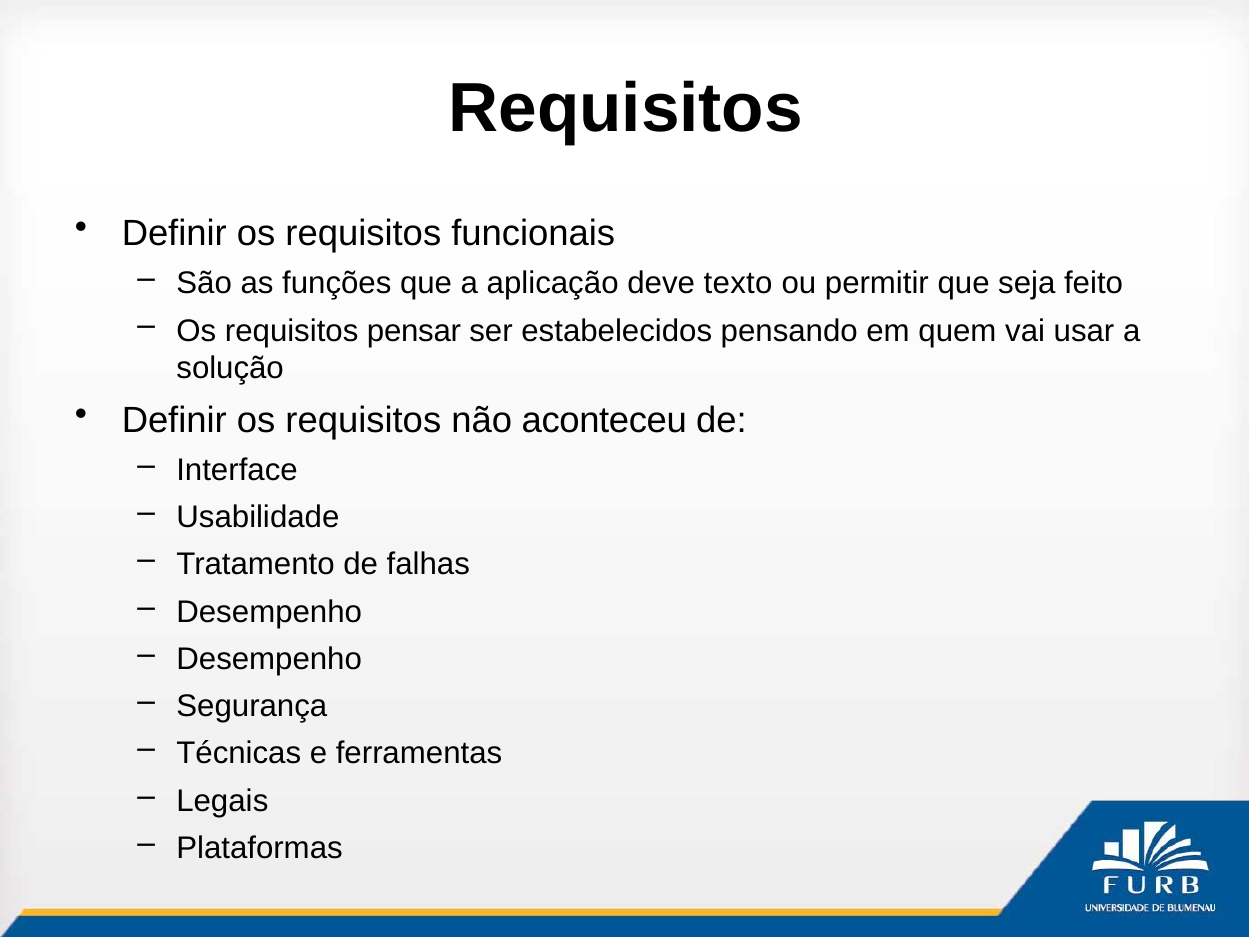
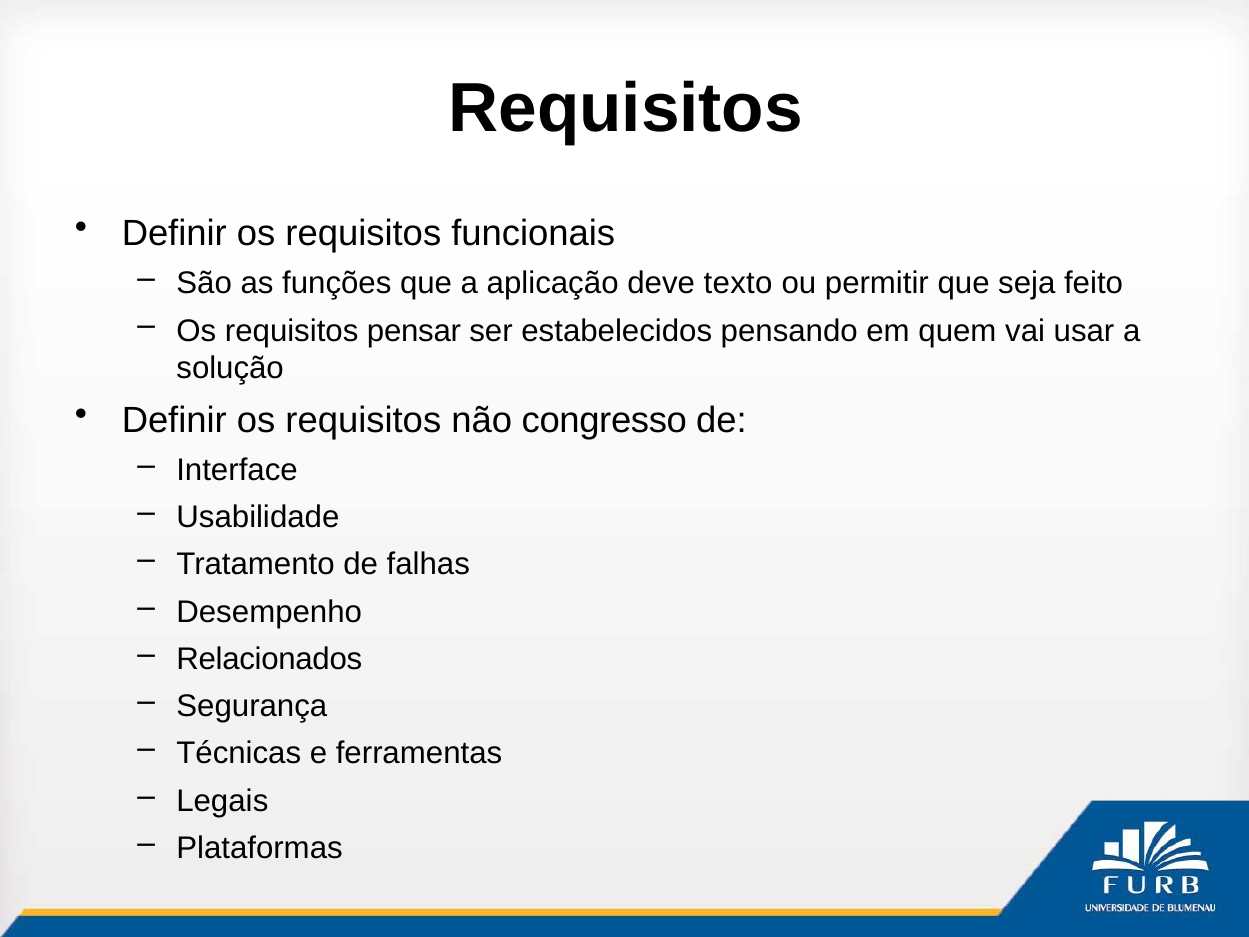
aconteceu: aconteceu -> congresso
Desempenho at (269, 659): Desempenho -> Relacionados
